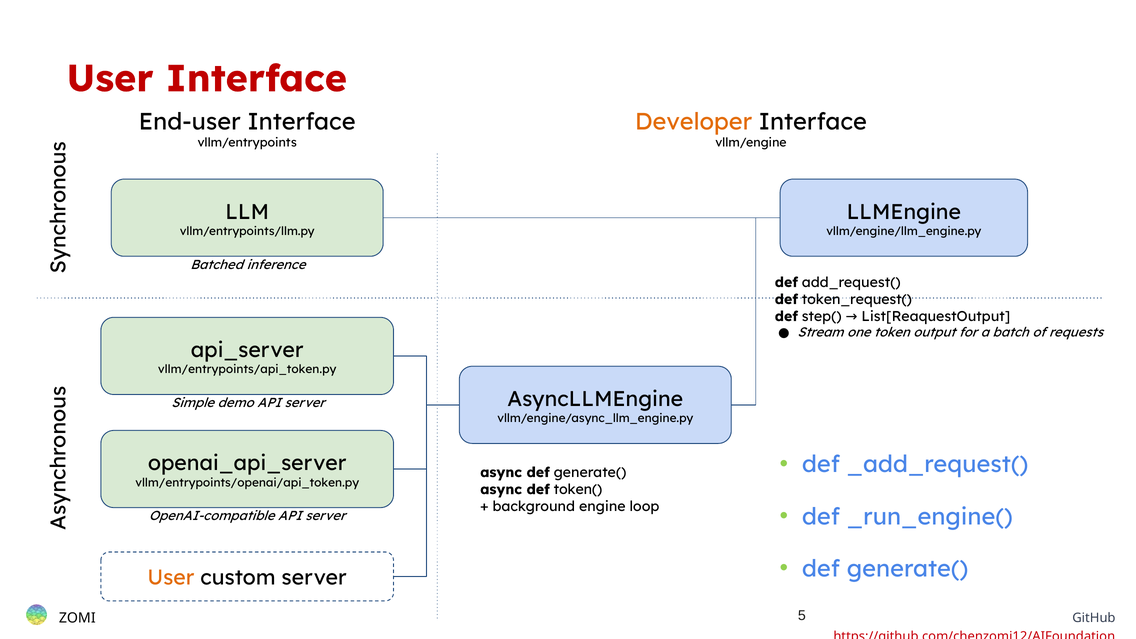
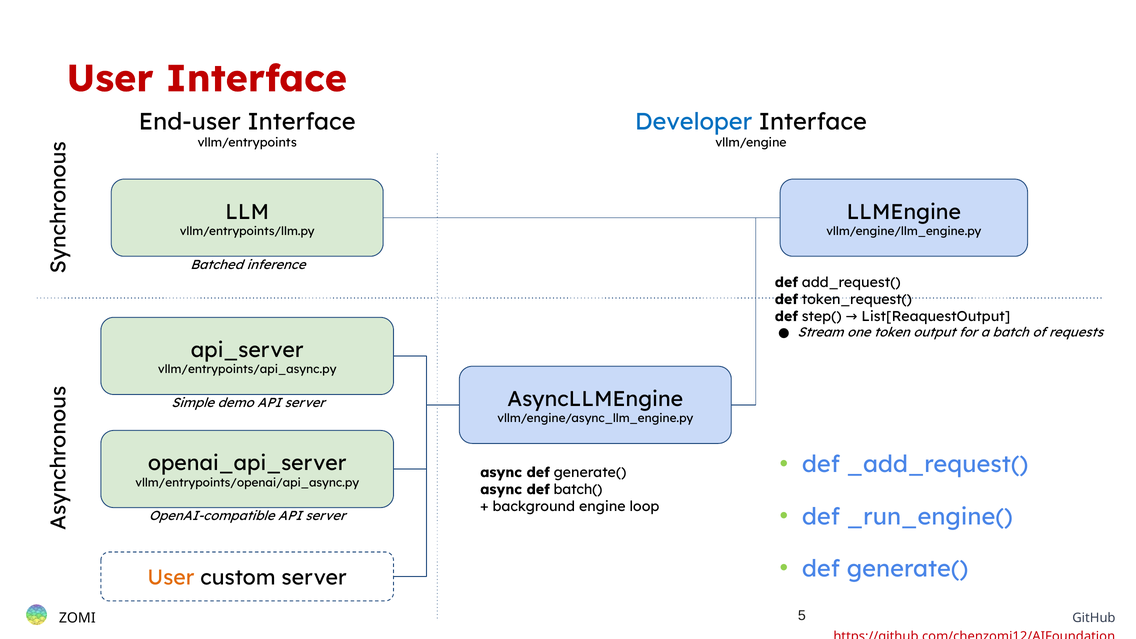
Developer colour: orange -> blue
vllm/entrypoints/api_token.py: vllm/entrypoints/api_token.py -> vllm/entrypoints/api_async.py
vllm/entrypoints/openai/api_token.py: vllm/entrypoints/openai/api_token.py -> vllm/entrypoints/openai/api_async.py
token(: token( -> batch(
